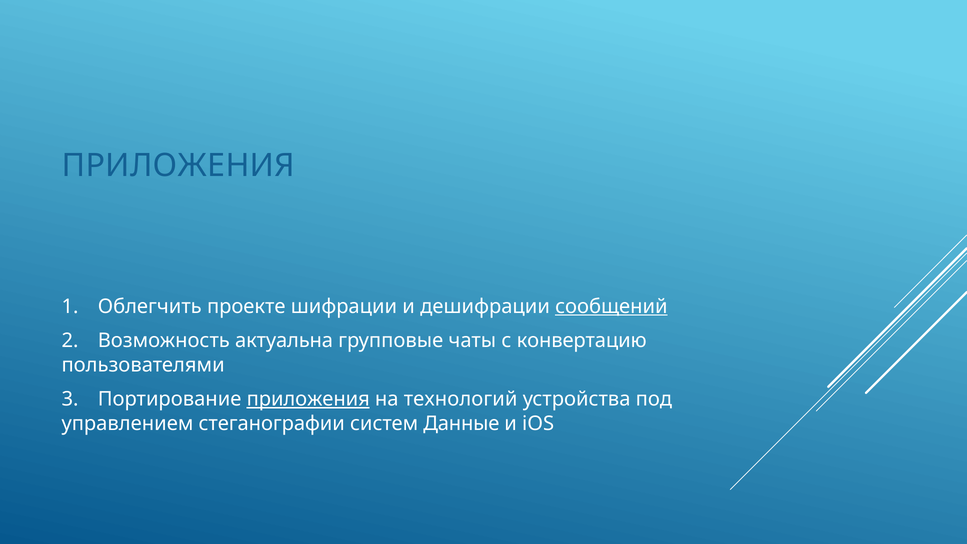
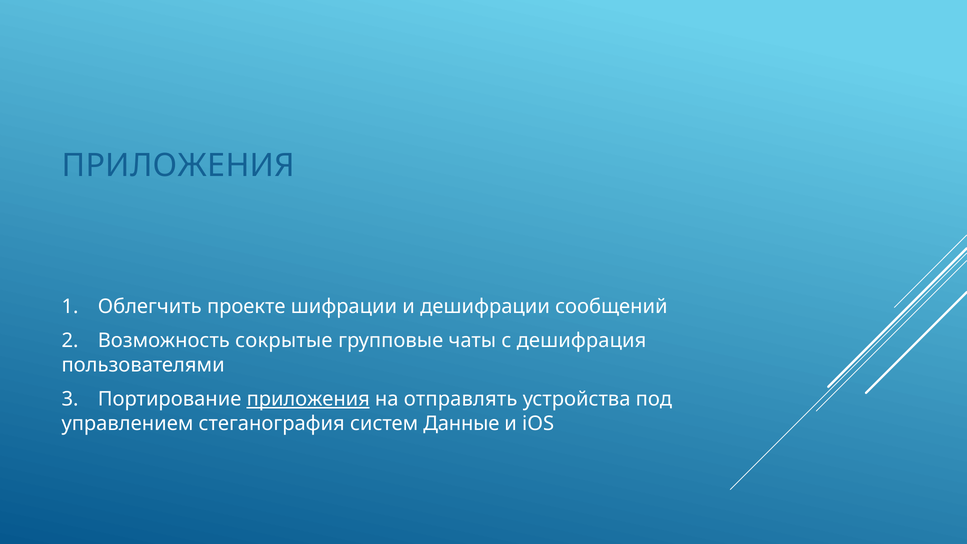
сообщений underline: present -> none
актуальна: актуальна -> сокрытые
конвертацию: конвертацию -> дешифрация
технологий: технологий -> отправлять
стеганографии: стеганографии -> стеганография
